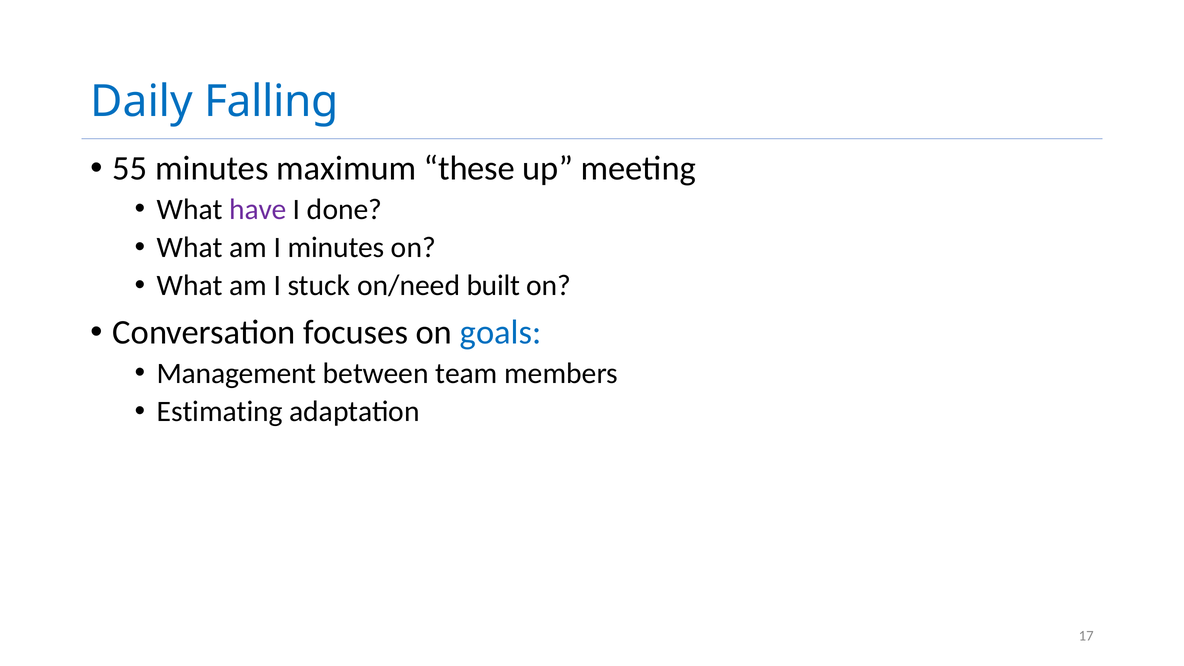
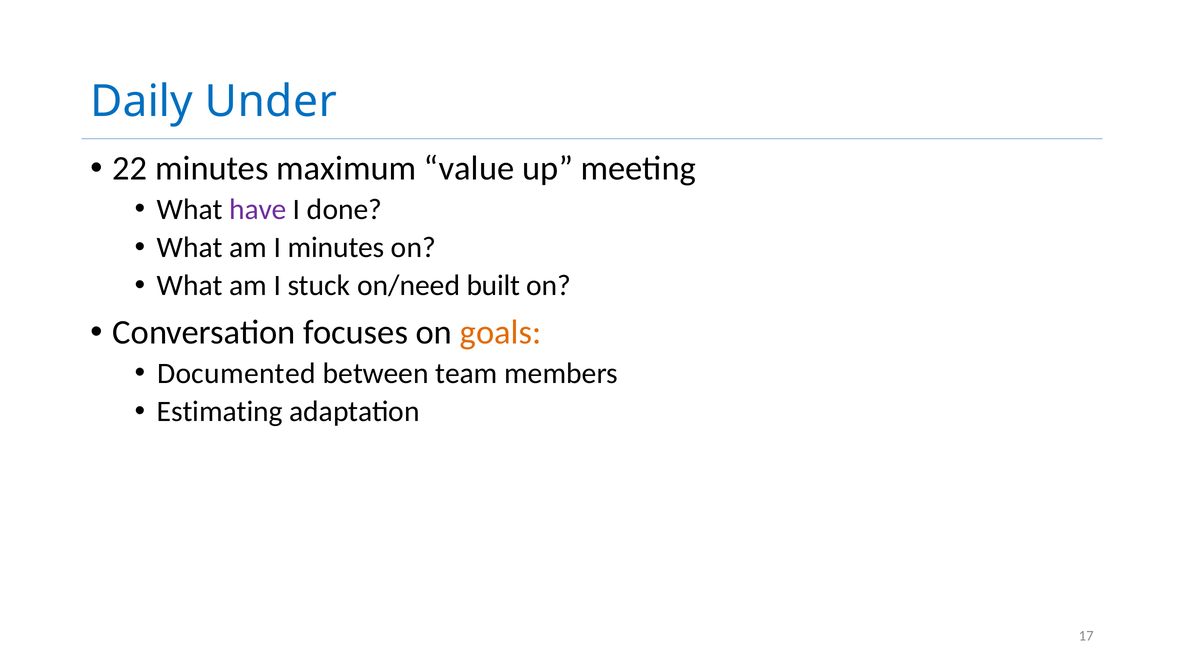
Falling: Falling -> Under
55: 55 -> 22
these: these -> value
goals colour: blue -> orange
Management: Management -> Documented
